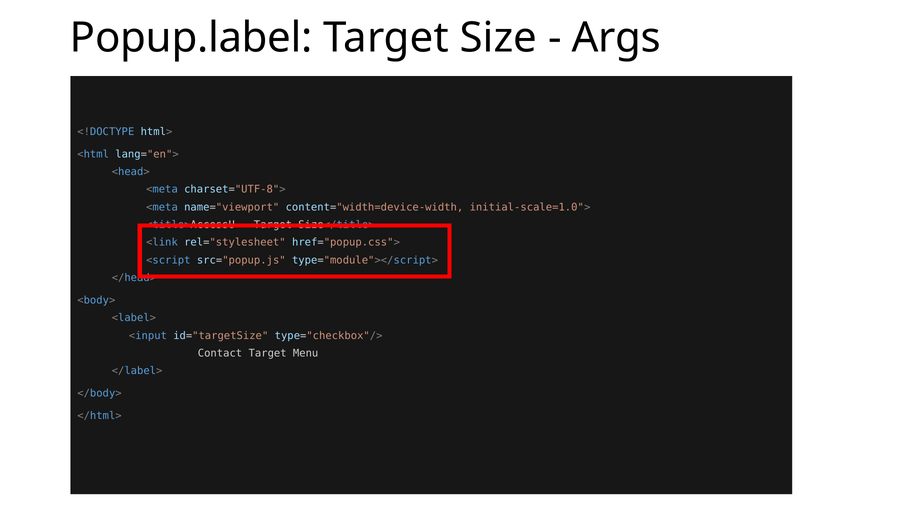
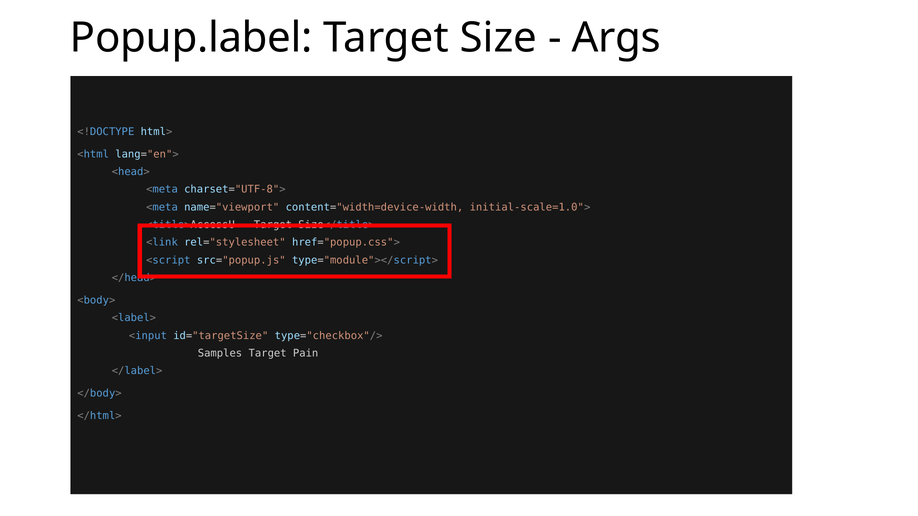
Contact: Contact -> Samples
Menu: Menu -> Pain
